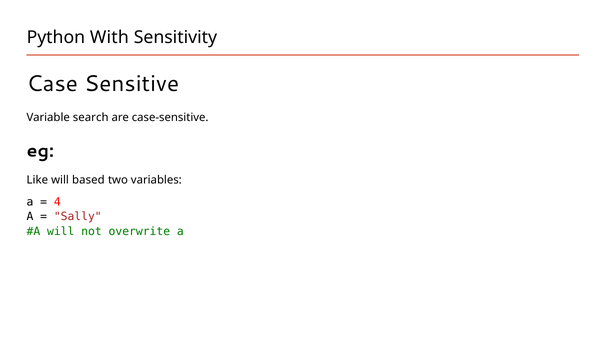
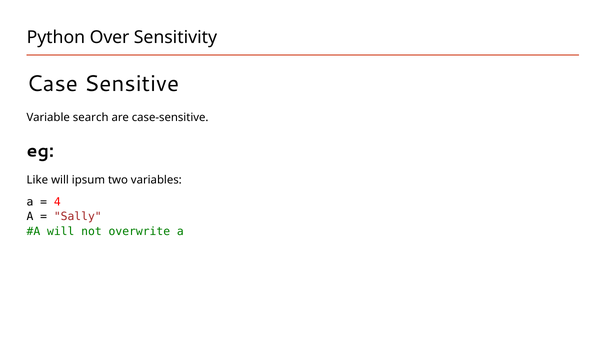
With: With -> Over
based: based -> ipsum
